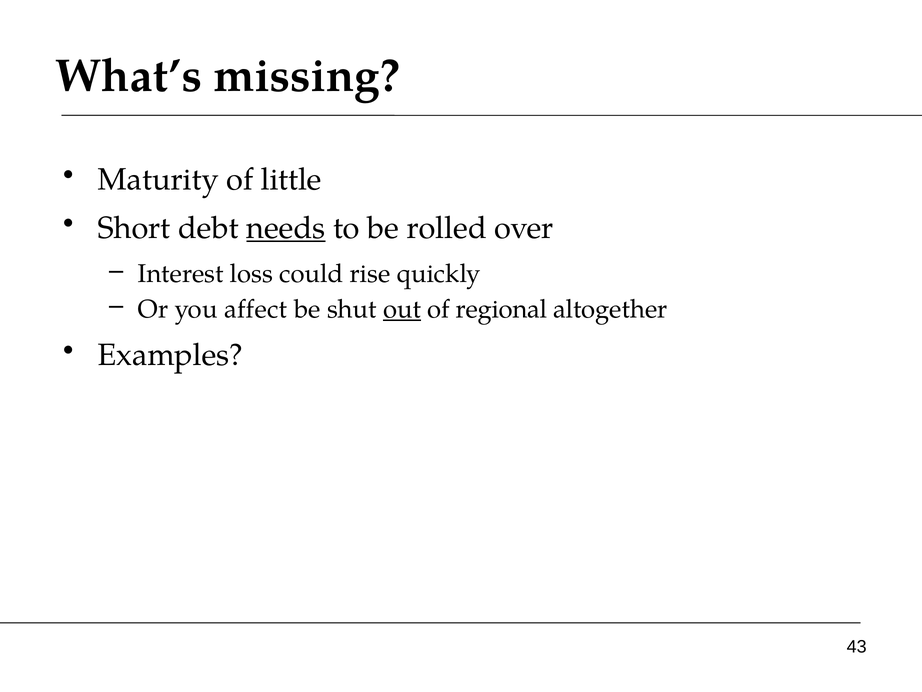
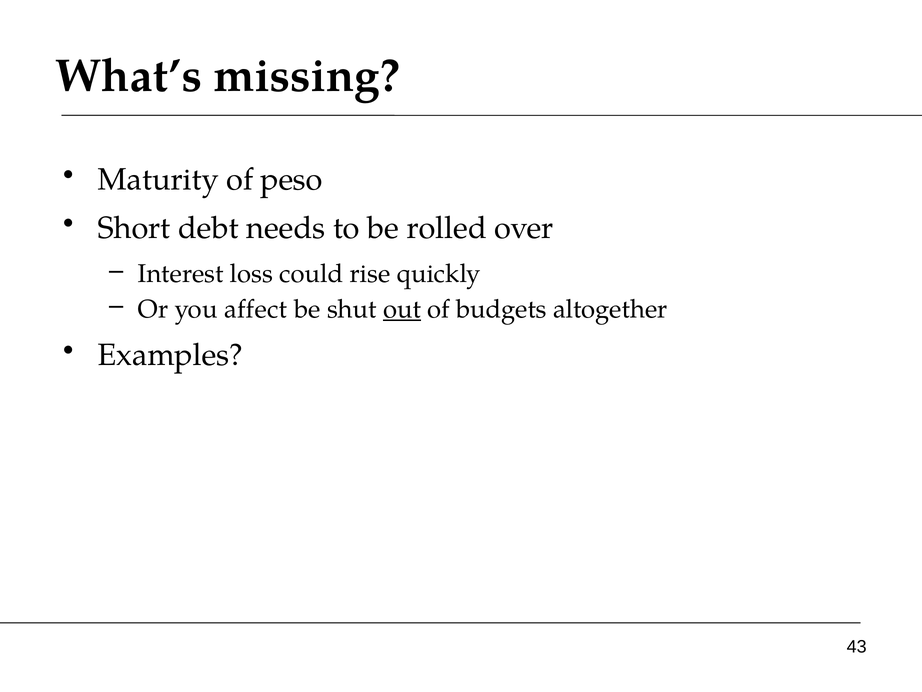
little: little -> peso
needs underline: present -> none
regional: regional -> budgets
